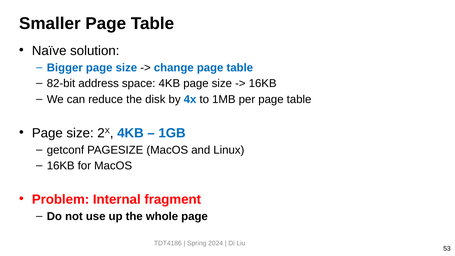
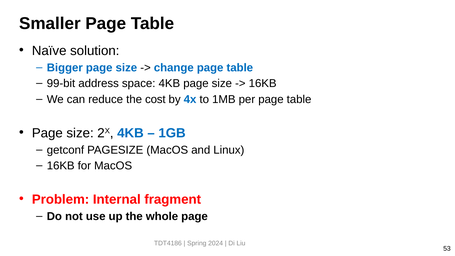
82-bit: 82-bit -> 99-bit
disk: disk -> cost
